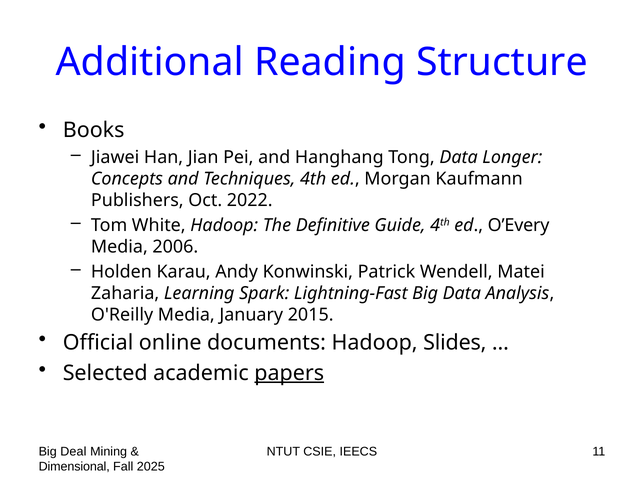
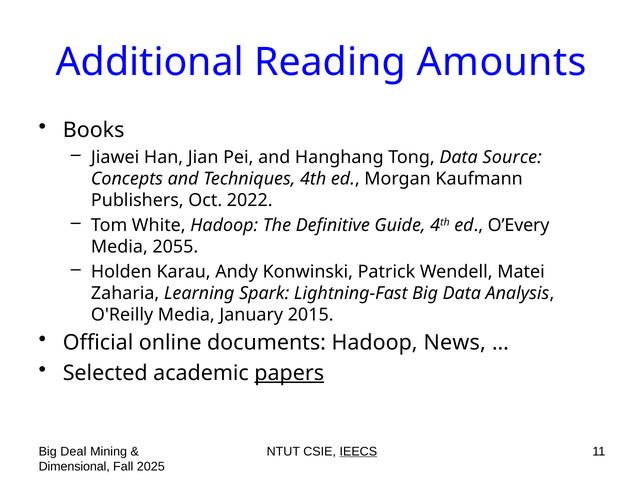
Structure: Structure -> Amounts
Longer: Longer -> Source
2006: 2006 -> 2055
Slides: Slides -> News
IEECS underline: none -> present
